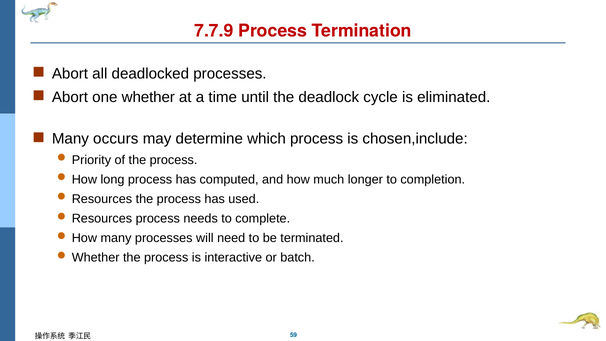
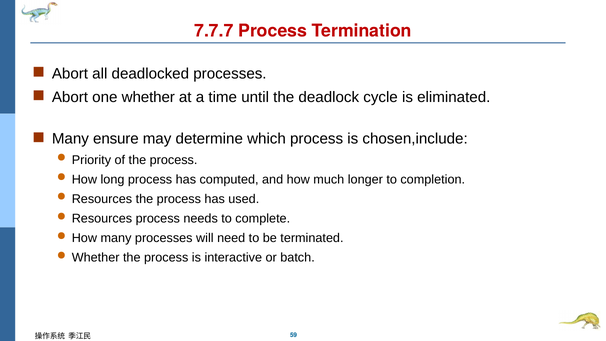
7.7.9: 7.7.9 -> 7.7.7
occurs: occurs -> ensure
